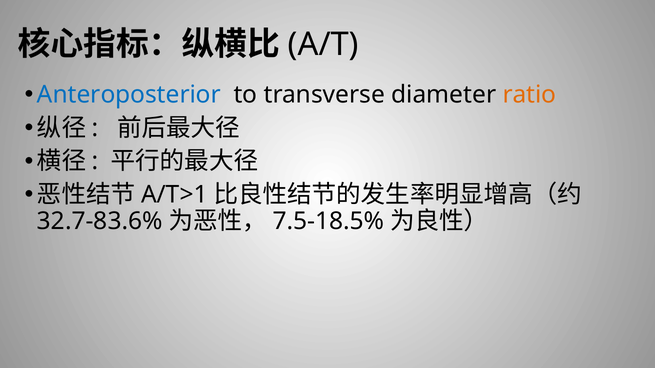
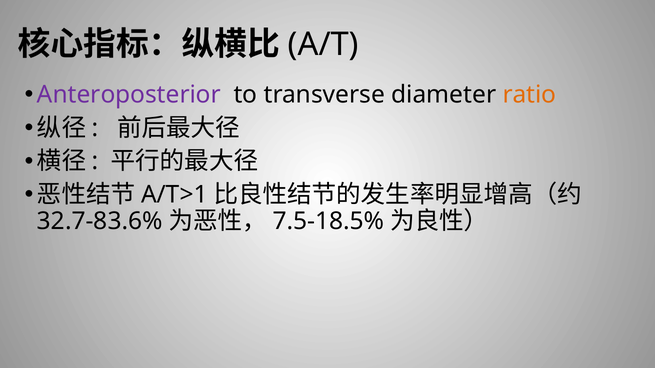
Anteroposterior colour: blue -> purple
